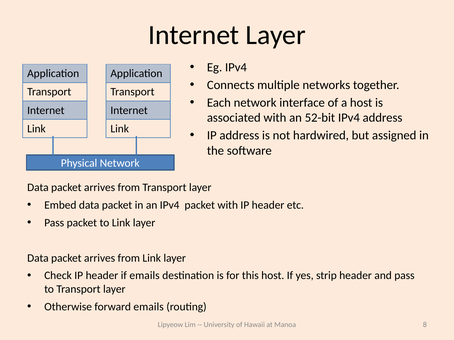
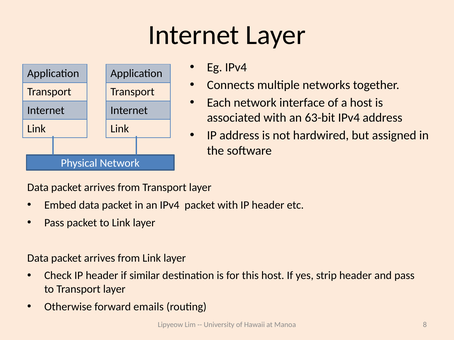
52-bit: 52-bit -> 63-bit
if emails: emails -> similar
